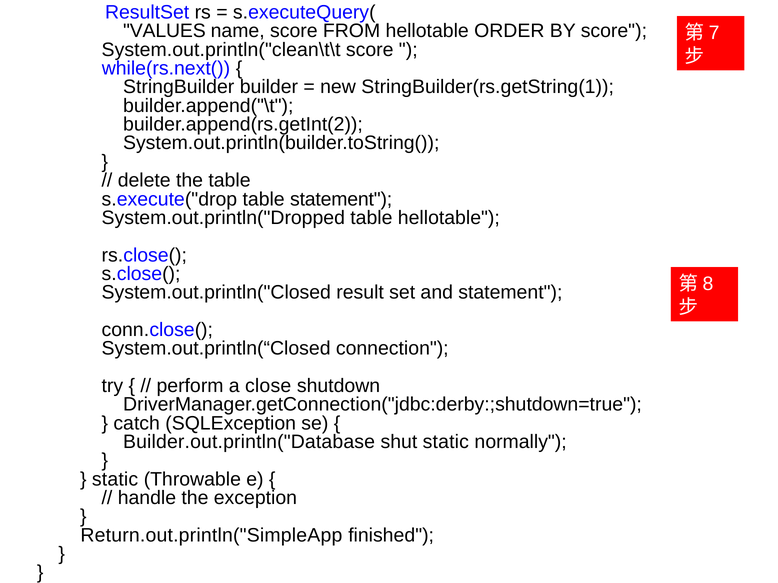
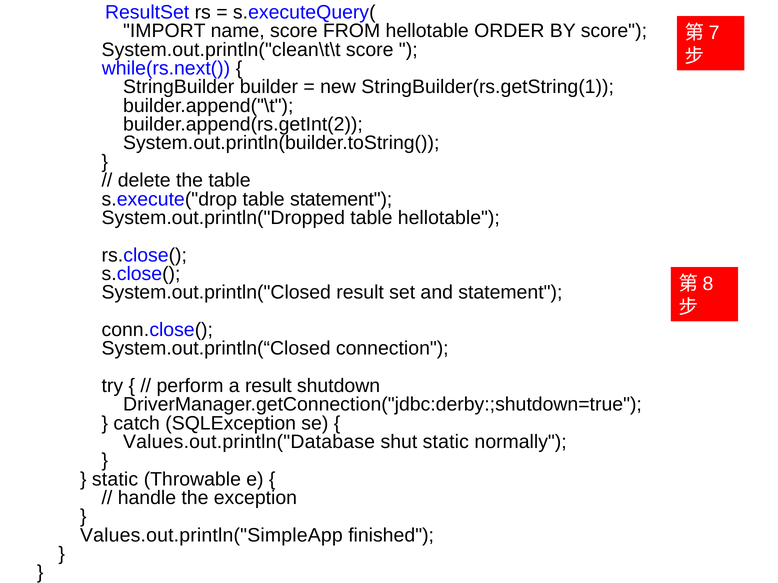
VALUES: VALUES -> IMPORT
a close: close -> result
Builder.out.println("Database: Builder.out.println("Database -> Values.out.println("Database
Return.out.println("SimpleApp: Return.out.println("SimpleApp -> Values.out.println("SimpleApp
